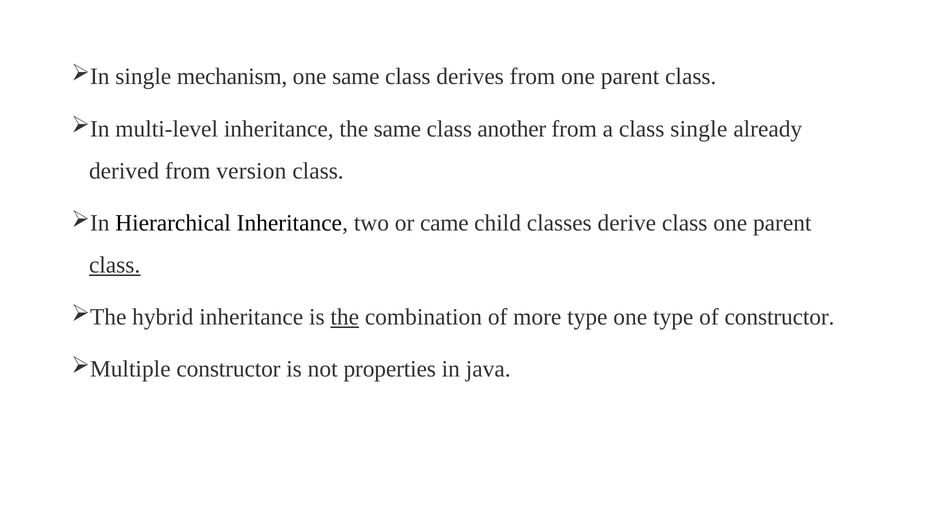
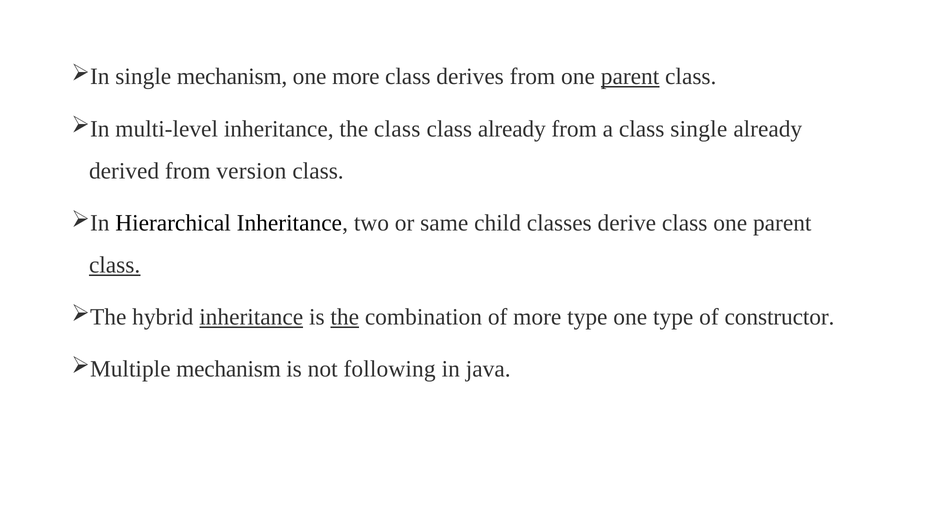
one same: same -> more
parent at (630, 77) underline: none -> present
the same: same -> class
class another: another -> already
came: came -> same
inheritance at (251, 317) underline: none -> present
constructor at (228, 369): constructor -> mechanism
properties: properties -> following
